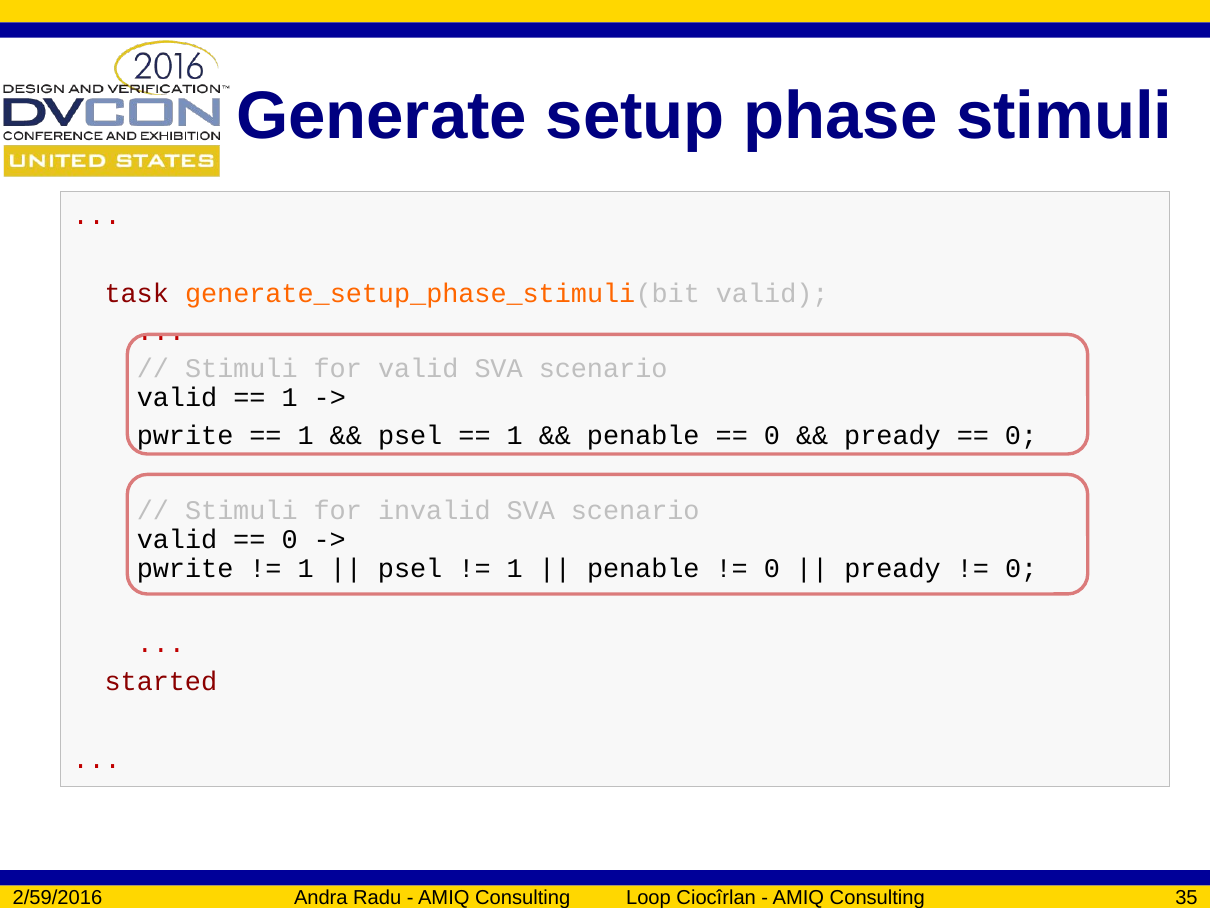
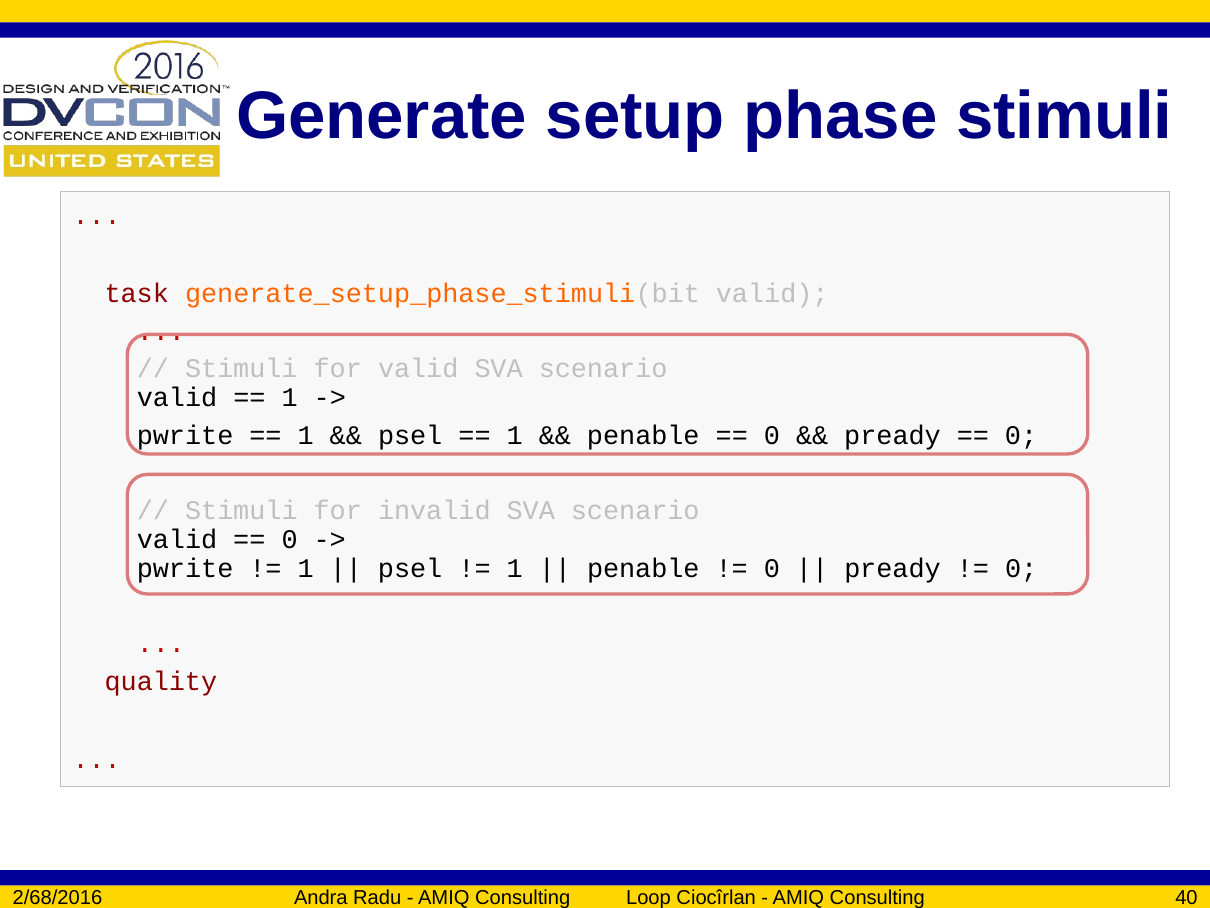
started: started -> quality
2/59/2016: 2/59/2016 -> 2/68/2016
35: 35 -> 40
